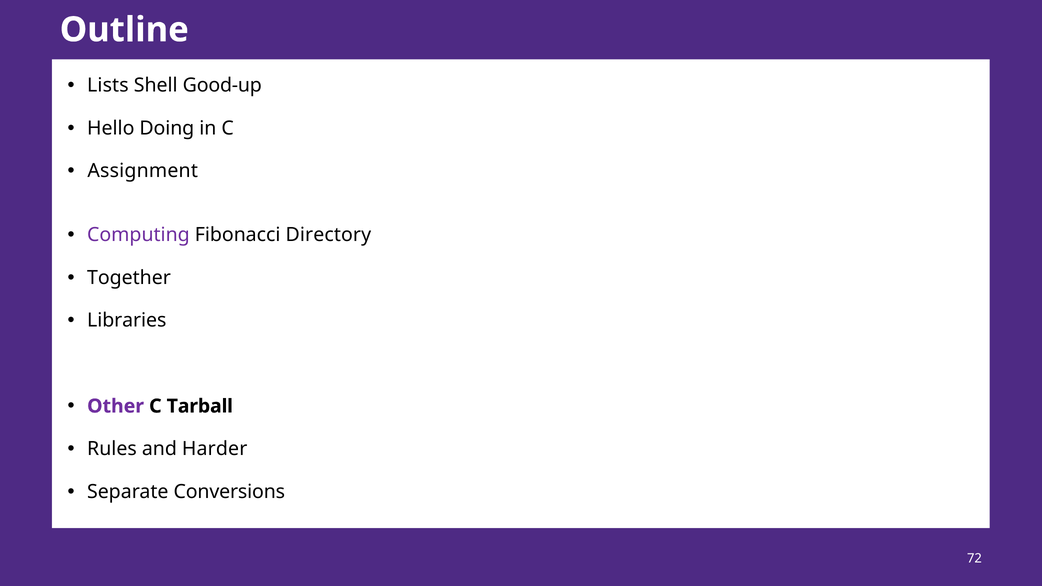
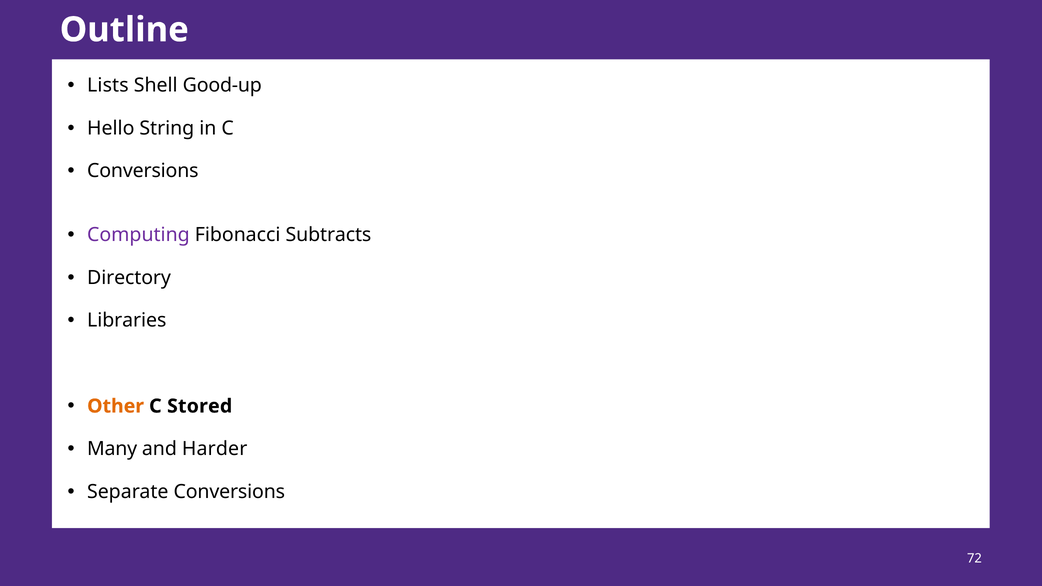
Doing: Doing -> String
Assignment at (143, 171): Assignment -> Conversions
Directory: Directory -> Subtracts
Together: Together -> Directory
Other colour: purple -> orange
Tarball: Tarball -> Stored
Rules: Rules -> Many
